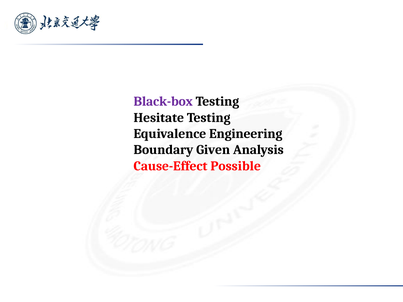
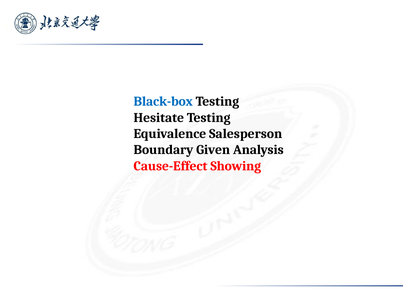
Black-box colour: purple -> blue
Engineering: Engineering -> Salesperson
Possible: Possible -> Showing
